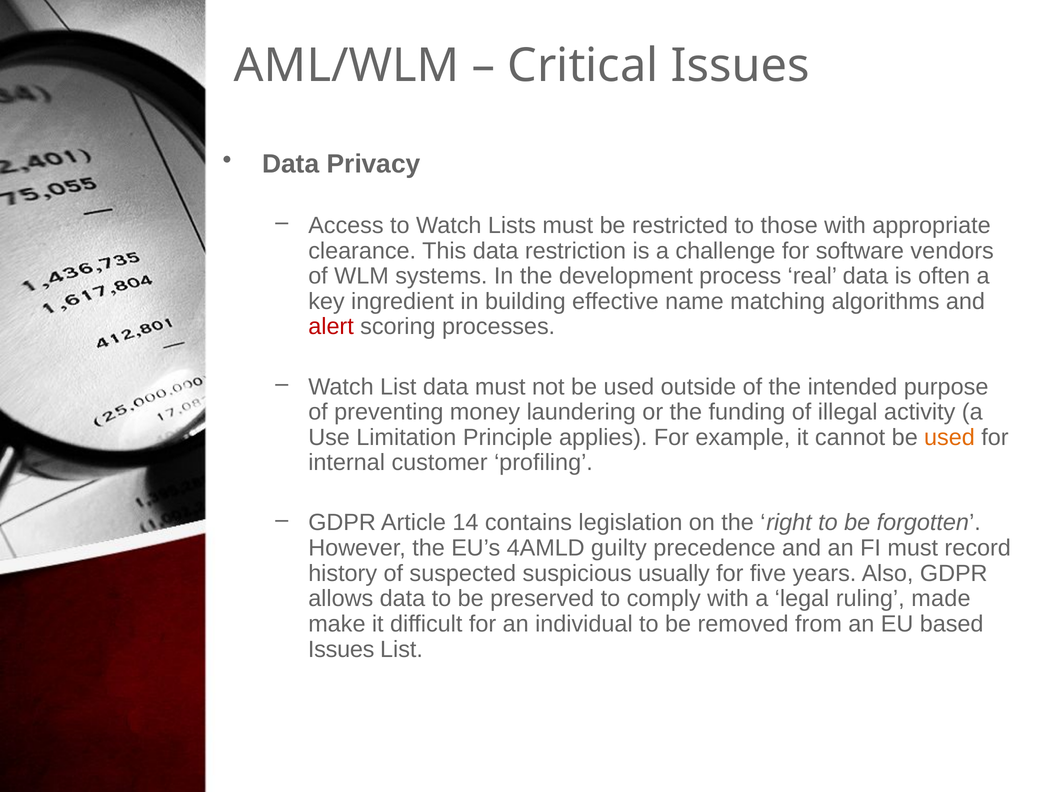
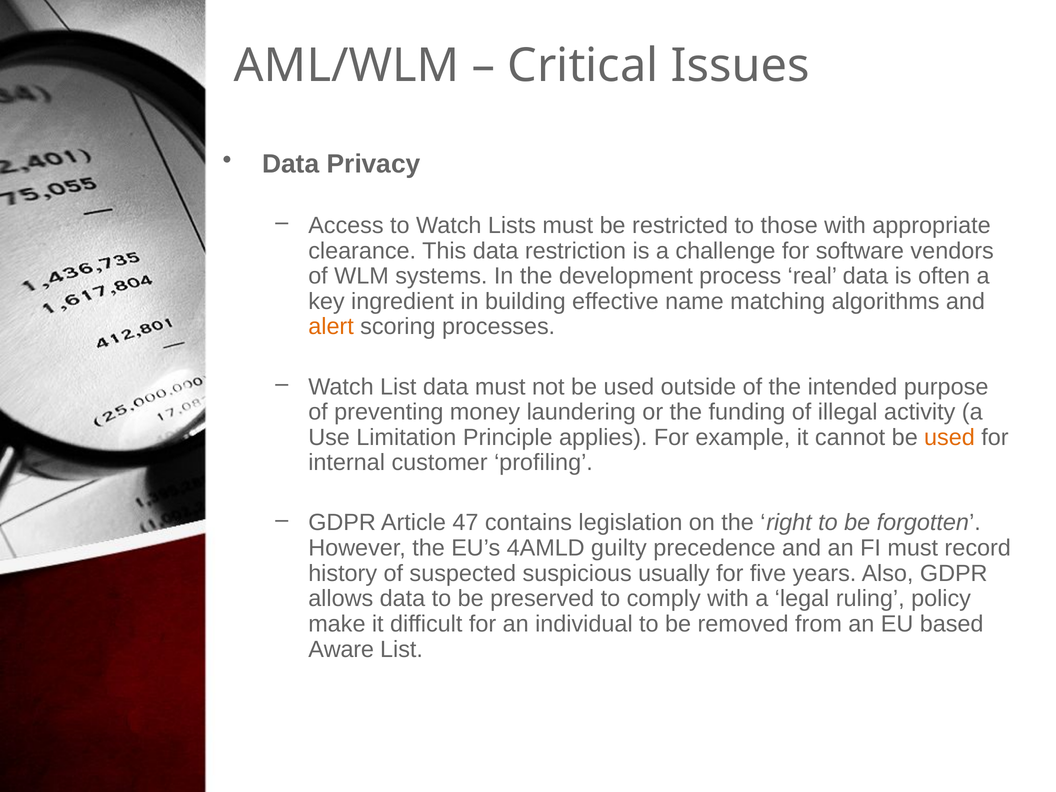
alert colour: red -> orange
14: 14 -> 47
made: made -> policy
Issues at (341, 649): Issues -> Aware
